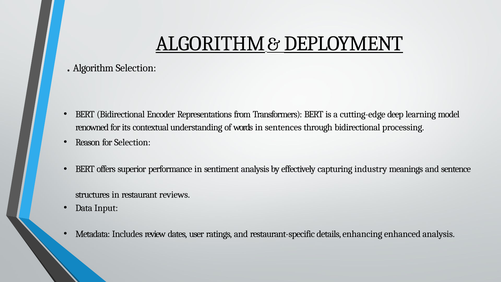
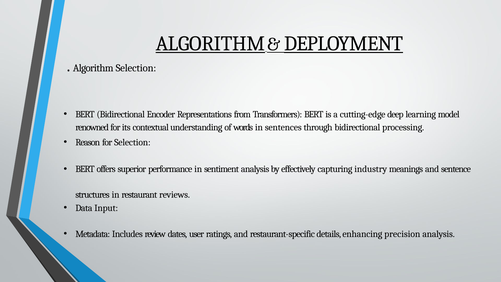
enhanced: enhanced -> precision
